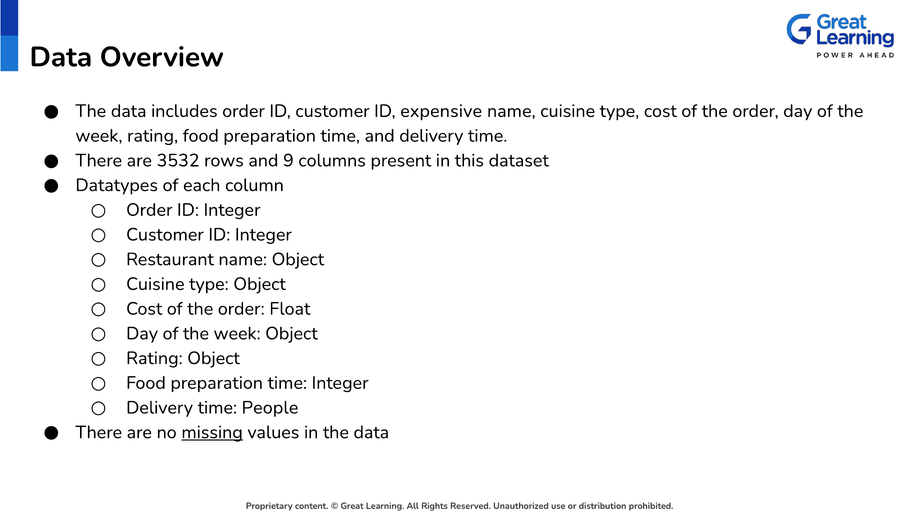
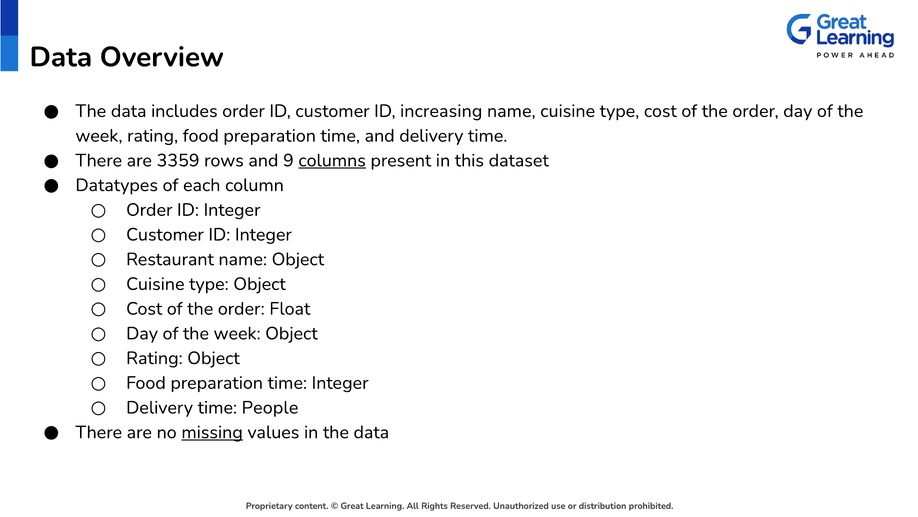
expensive: expensive -> increasing
3532: 3532 -> 3359
columns underline: none -> present
